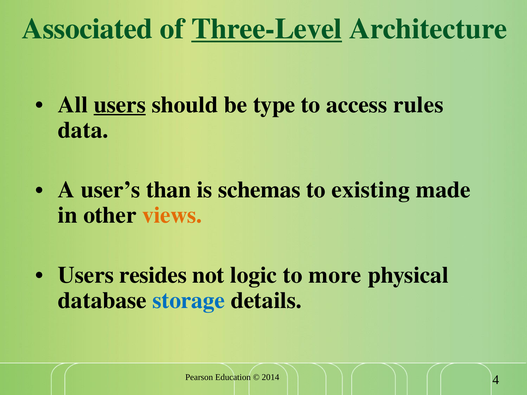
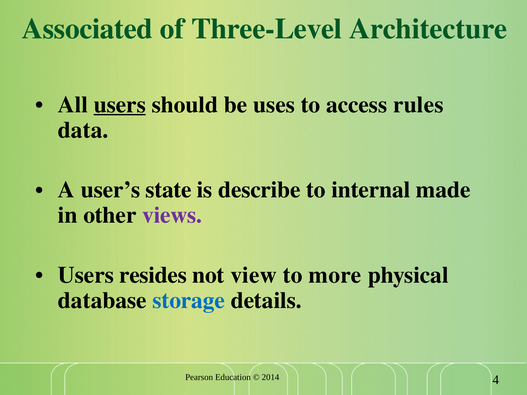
Three-Level underline: present -> none
type: type -> uses
than: than -> state
schemas: schemas -> describe
existing: existing -> internal
views colour: orange -> purple
logic: logic -> view
